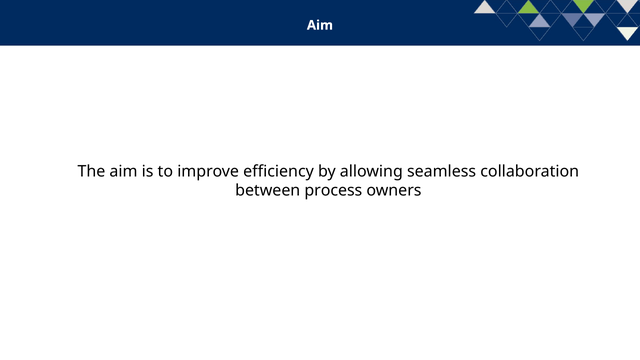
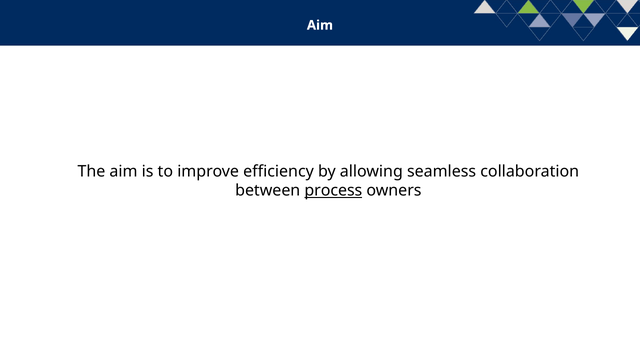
process underline: none -> present
